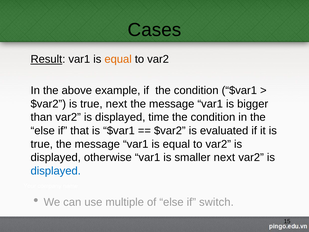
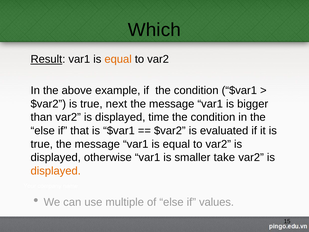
Cases: Cases -> Which
smaller next: next -> take
displayed at (56, 171) colour: blue -> orange
switch: switch -> values
